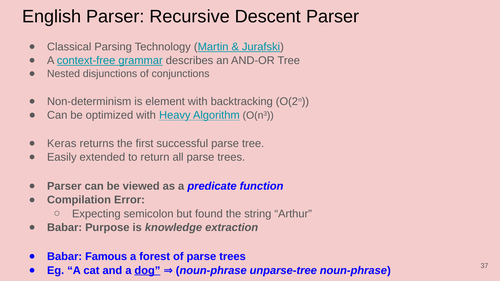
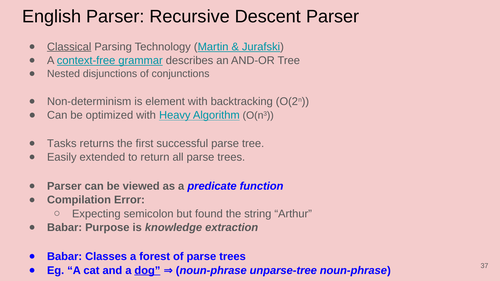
Classical underline: none -> present
Keras: Keras -> Tasks
Famous: Famous -> Classes
